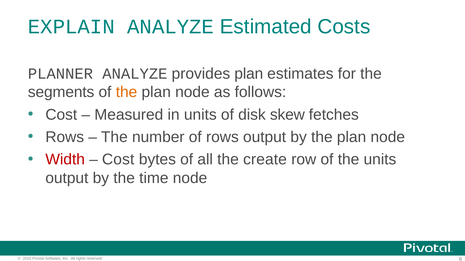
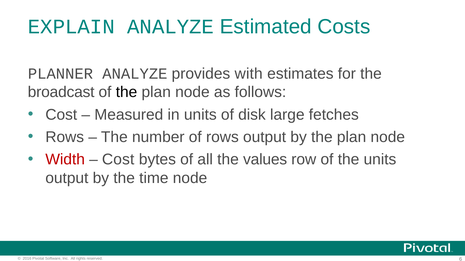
provides plan: plan -> with
segments: segments -> broadcast
the at (127, 92) colour: orange -> black
skew: skew -> large
create: create -> values
